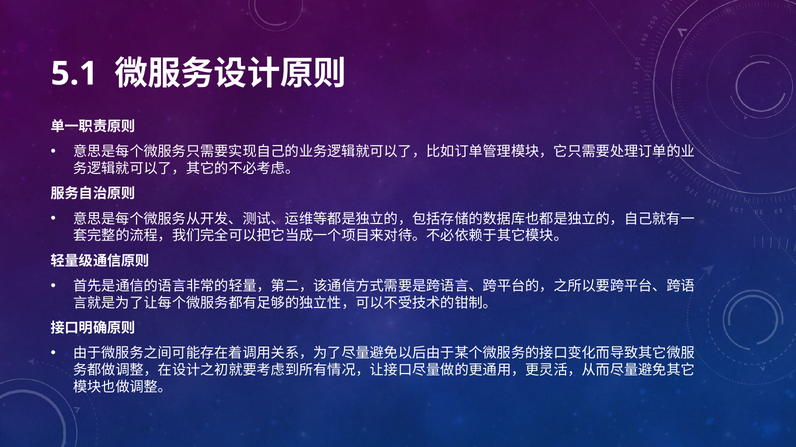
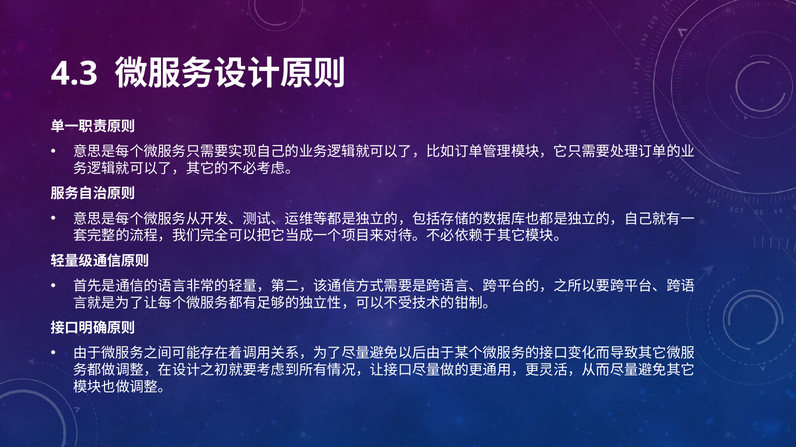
5.1: 5.1 -> 4.3
